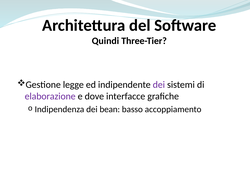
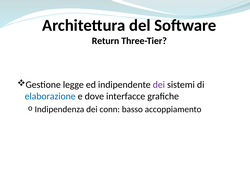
Quindi: Quindi -> Return
elaborazione colour: purple -> blue
bean: bean -> conn
